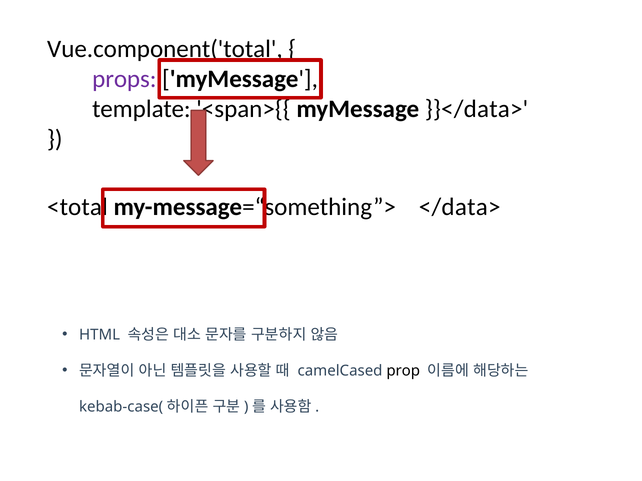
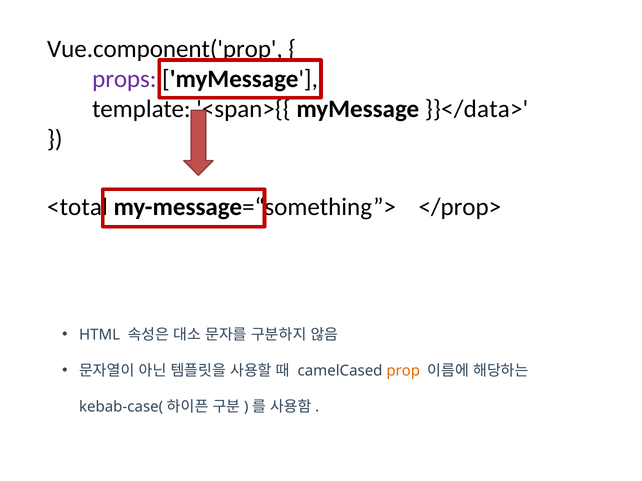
Vue.component('total: Vue.component('total -> Vue.component('prop
</data>: </data> -> </prop>
prop colour: black -> orange
